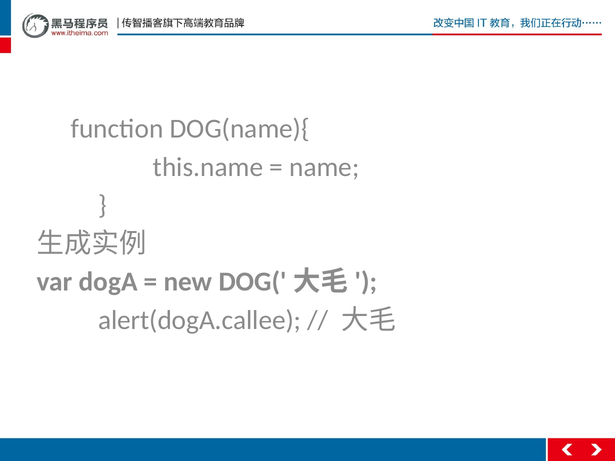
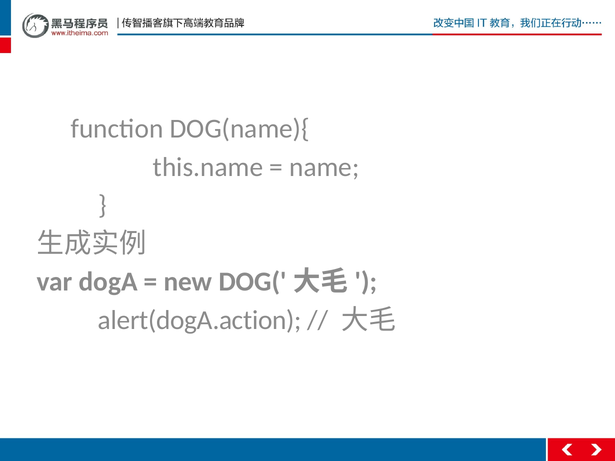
alert(dogA.callee: alert(dogA.callee -> alert(dogA.action
